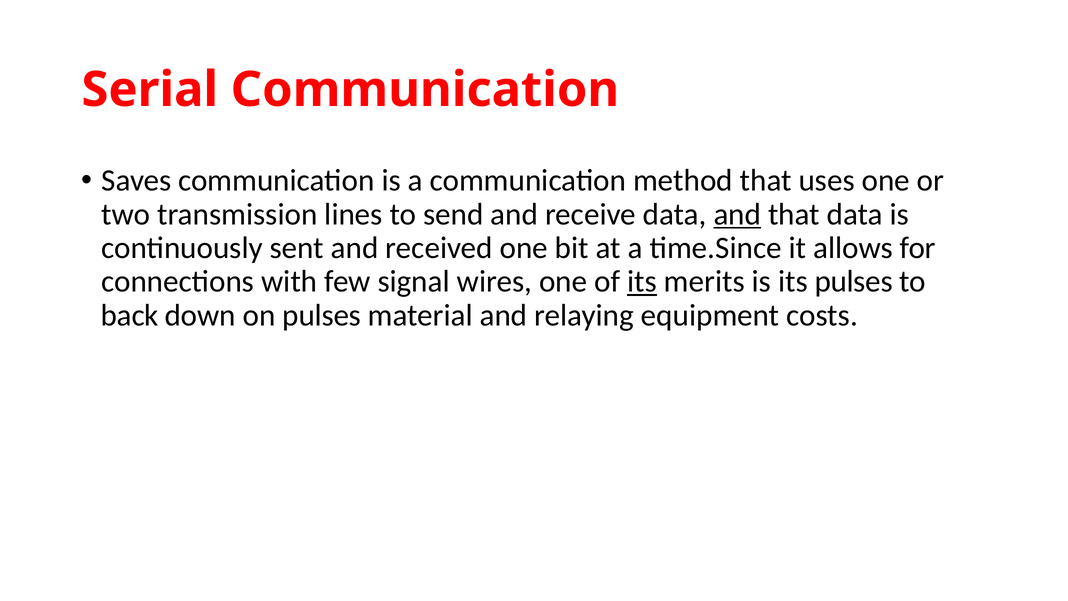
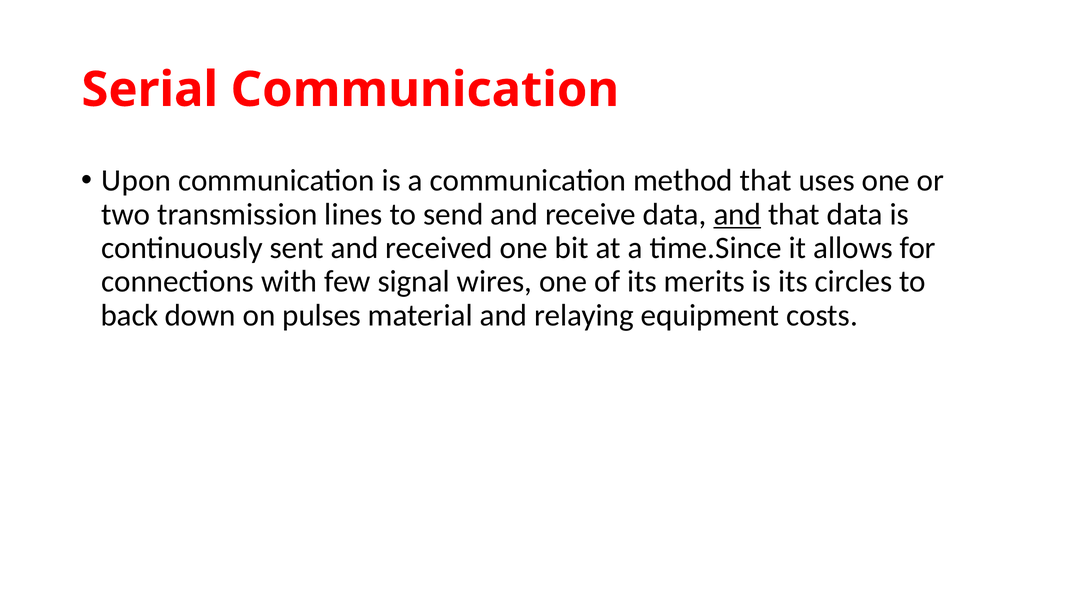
Saves: Saves -> Upon
its at (642, 282) underline: present -> none
its pulses: pulses -> circles
